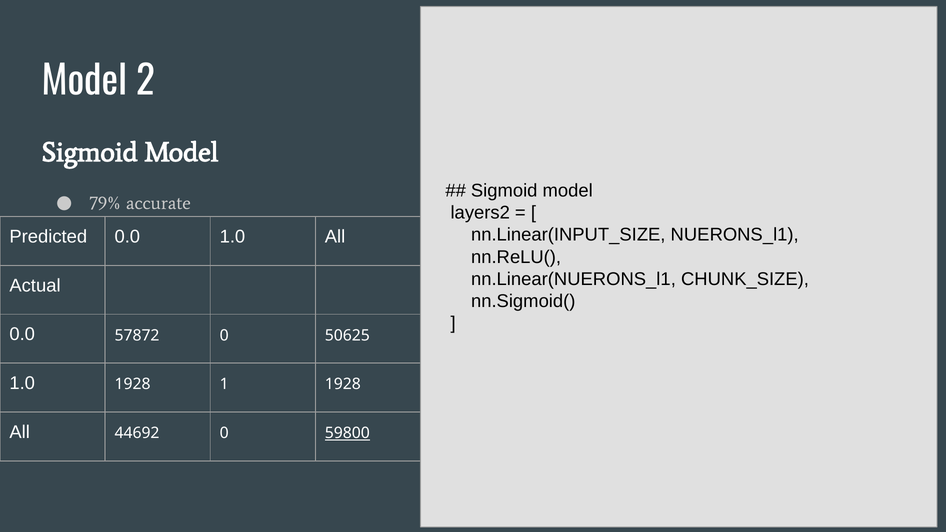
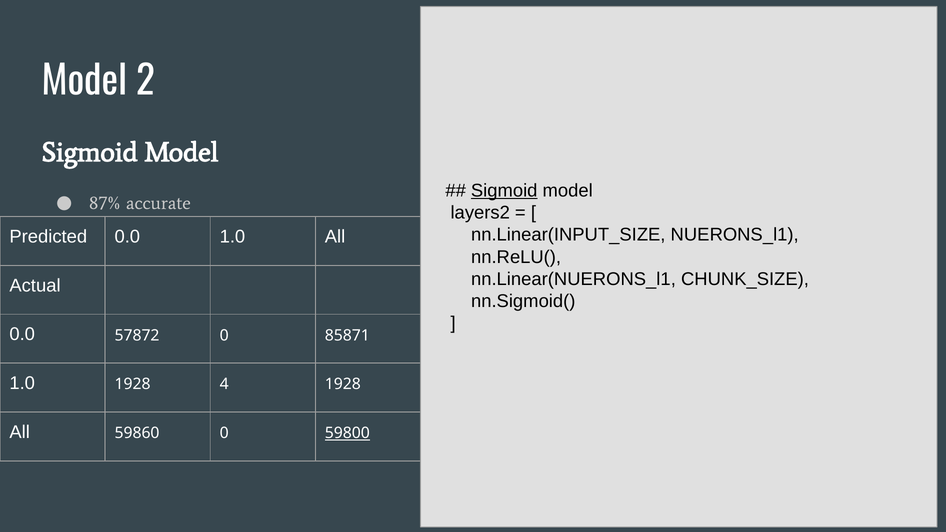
Sigmoid at (504, 191) underline: none -> present
79%: 79% -> 87%
50625: 50625 -> 85871
1: 1 -> 4
44692: 44692 -> 59860
